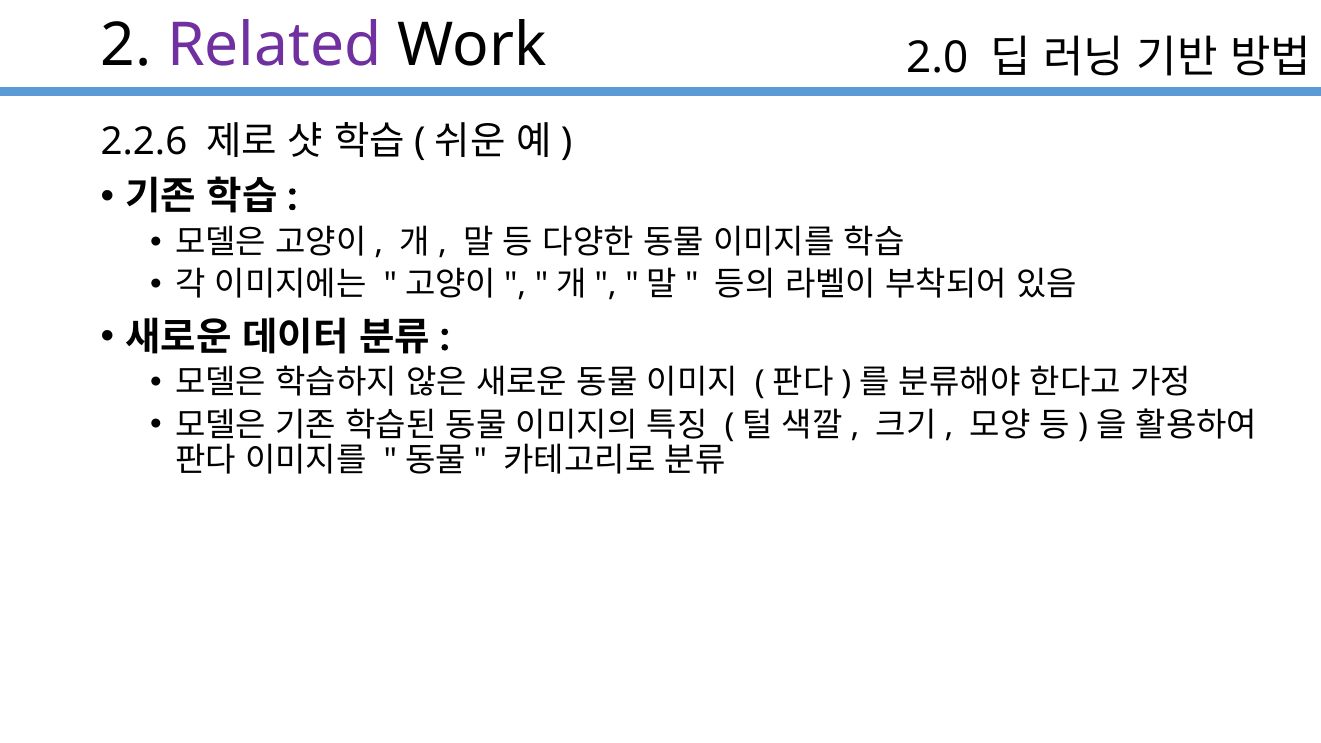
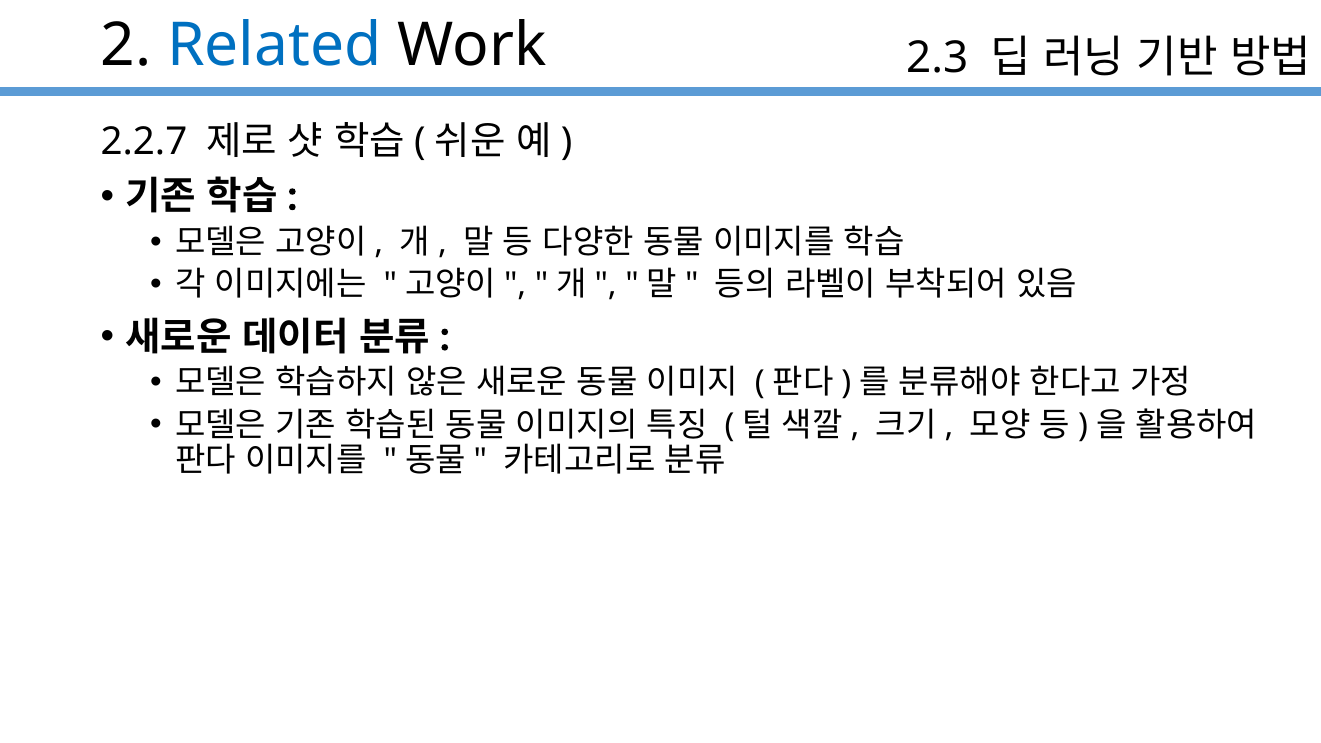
Related colour: purple -> blue
2.0: 2.0 -> 2.3
2.2.6: 2.2.6 -> 2.2.7
